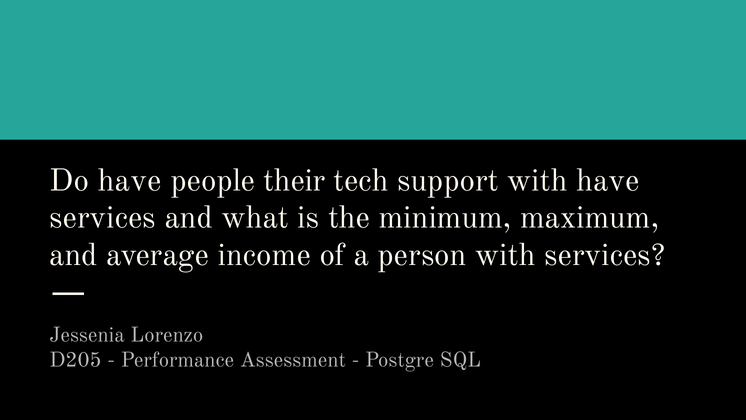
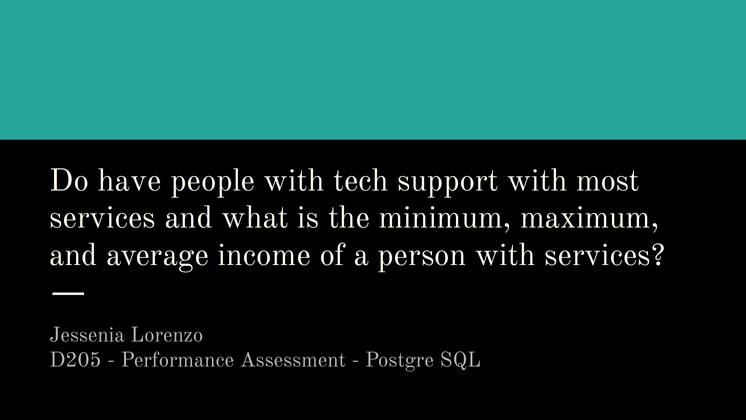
people their: their -> with
with have: have -> most
